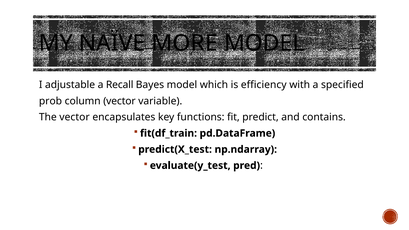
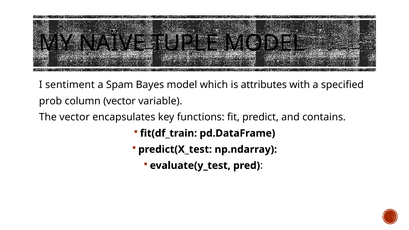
MORE: MORE -> TUPLE
adjustable: adjustable -> sentiment
Recall: Recall -> Spam
efficiency: efficiency -> attributes
